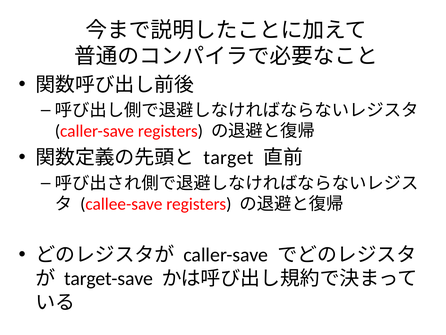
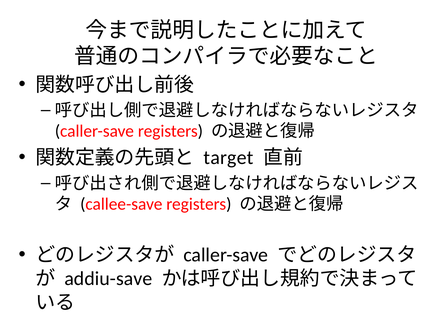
target-save: target-save -> addiu-save
